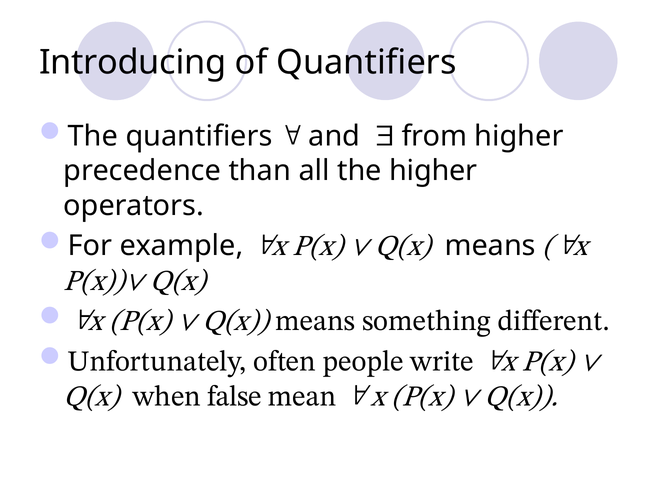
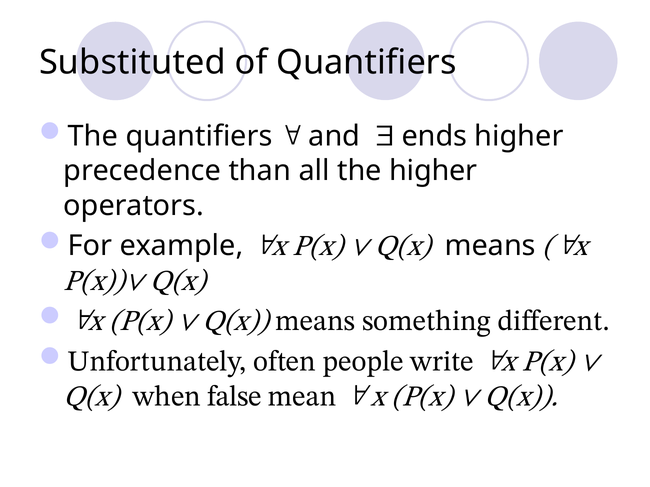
Introducing: Introducing -> Substituted
from: from -> ends
